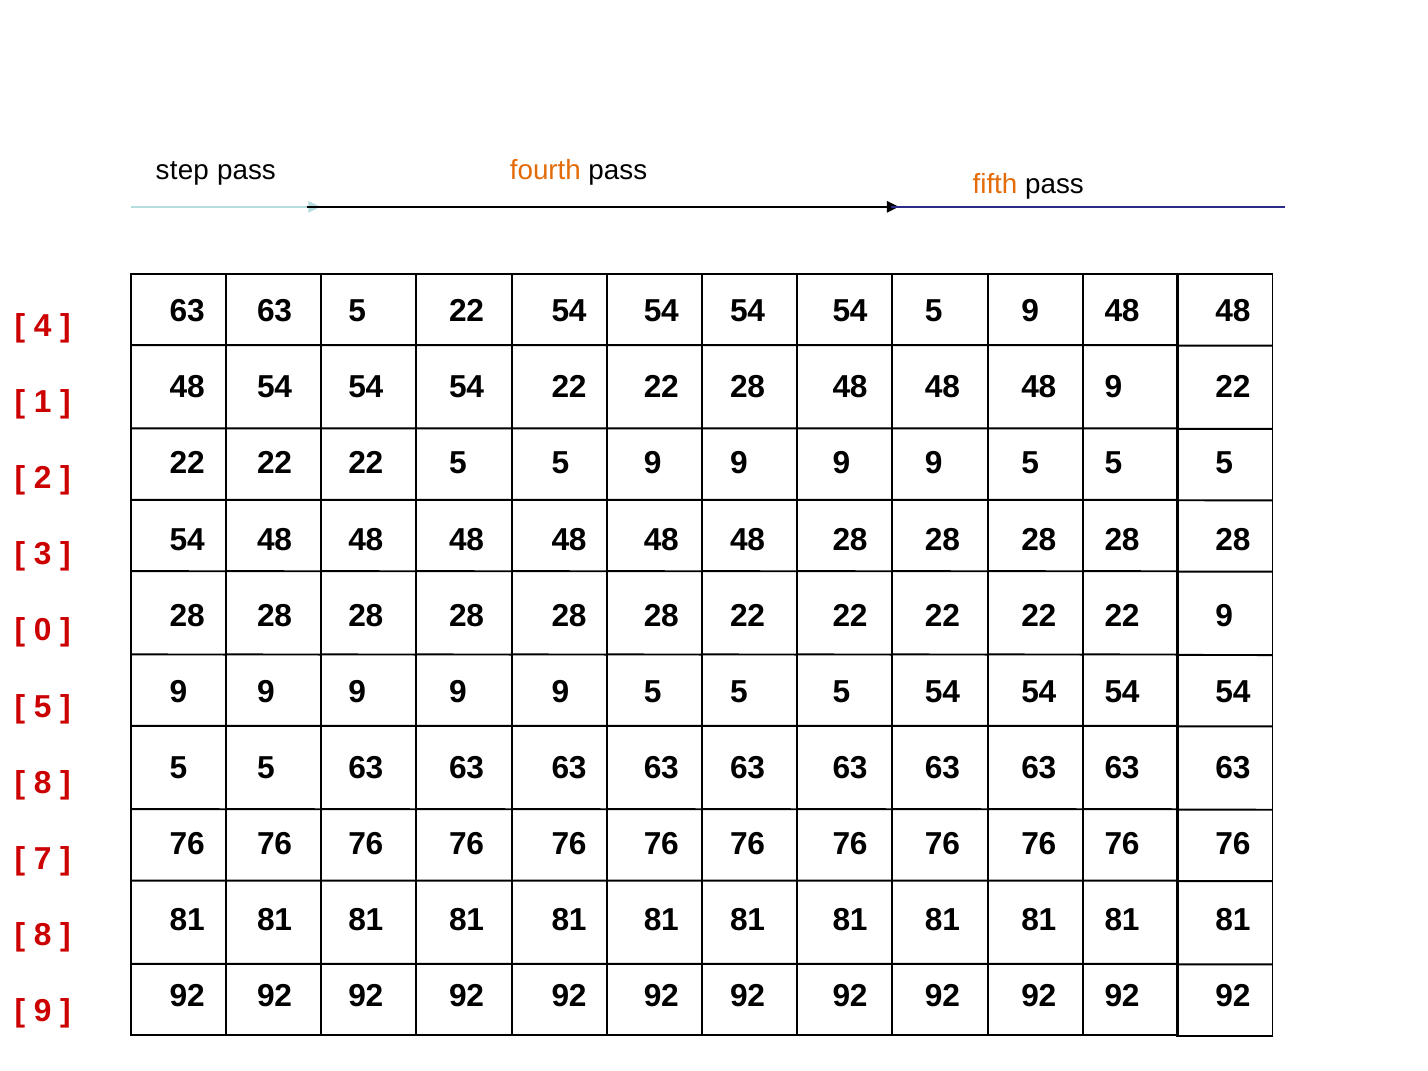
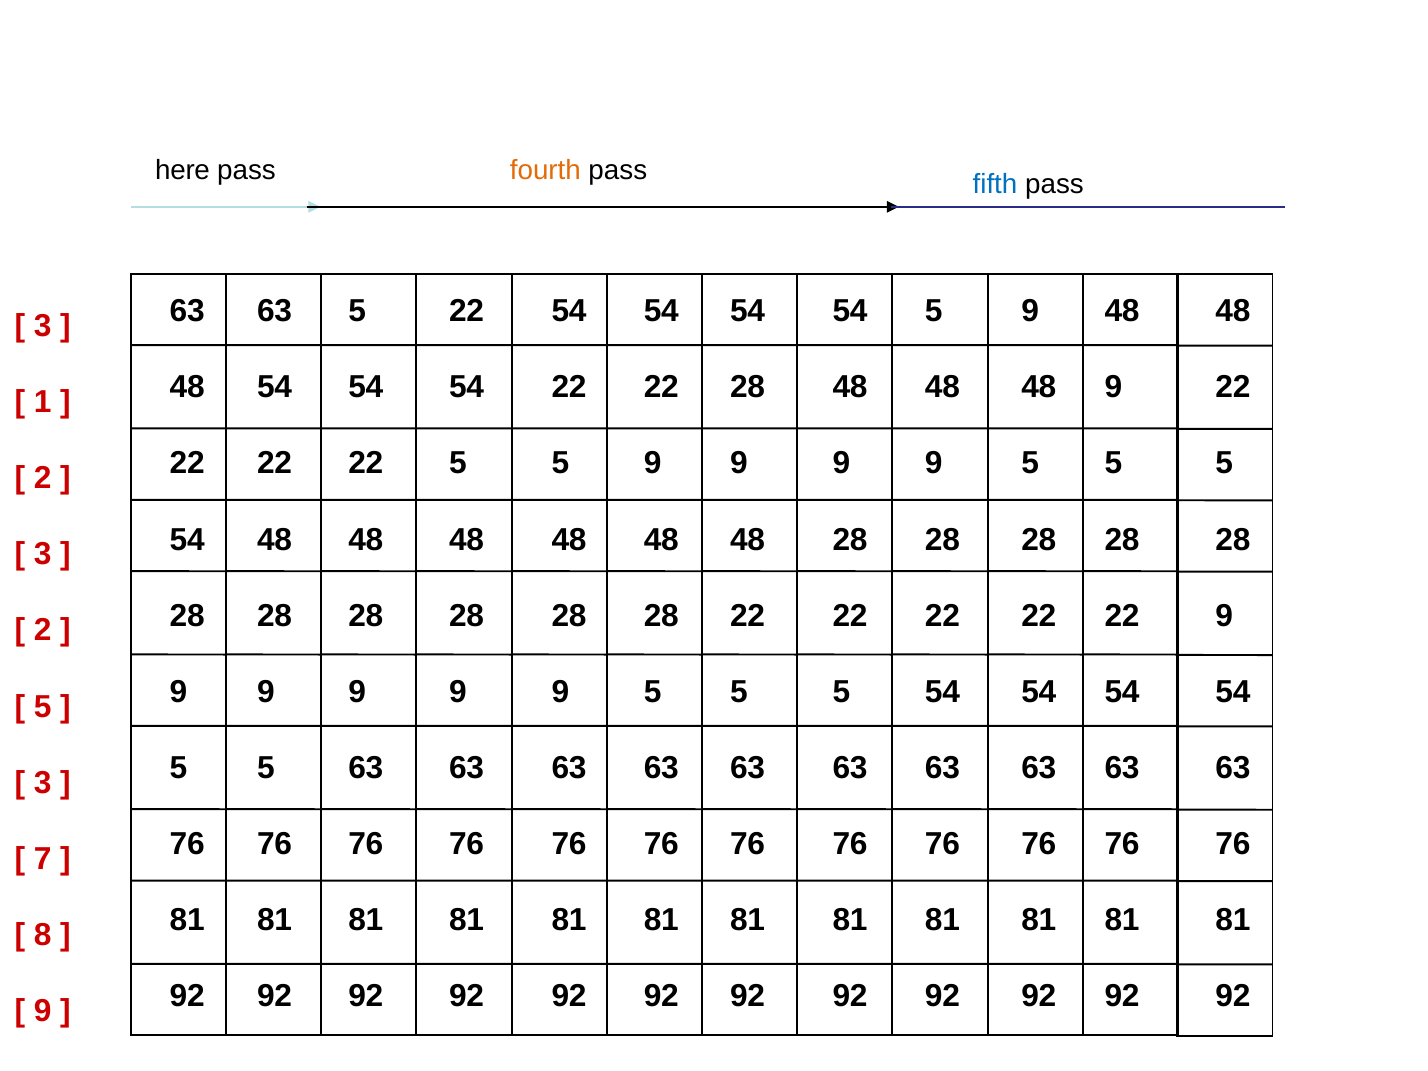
step: step -> here
fifth colour: orange -> blue
4 at (43, 326): 4 -> 3
0 at (43, 630): 0 -> 2
8 at (43, 783): 8 -> 3
